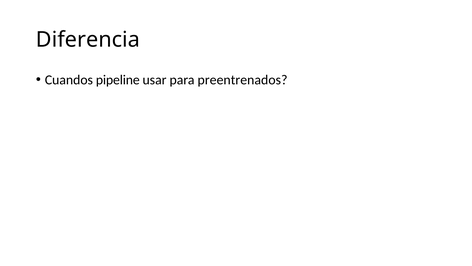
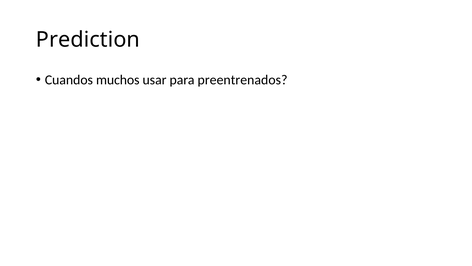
Diferencia: Diferencia -> Prediction
pipeline: pipeline -> muchos
